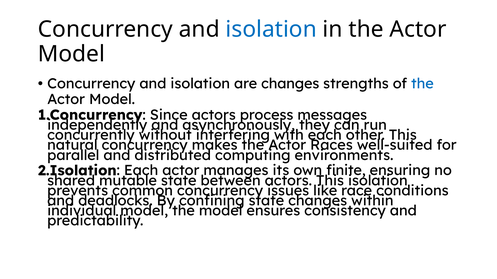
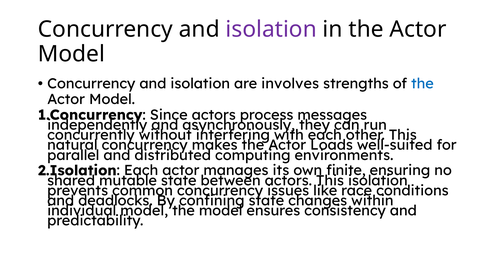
isolation at (271, 29) colour: blue -> purple
are changes: changes -> involves
Races: Races -> Loads
